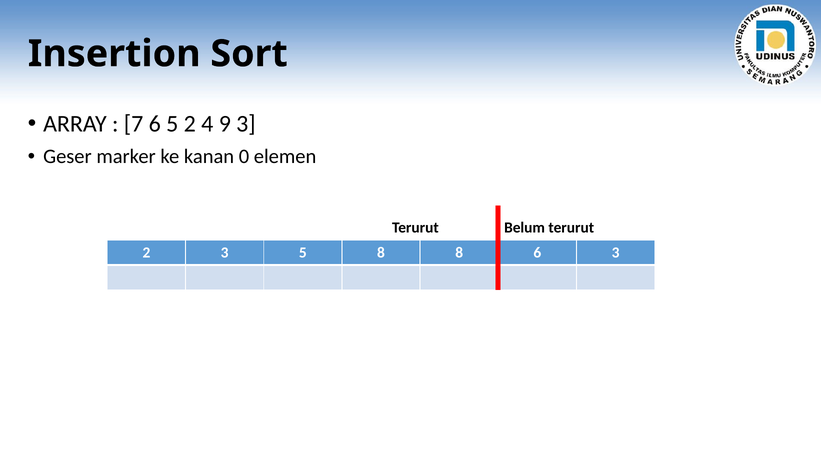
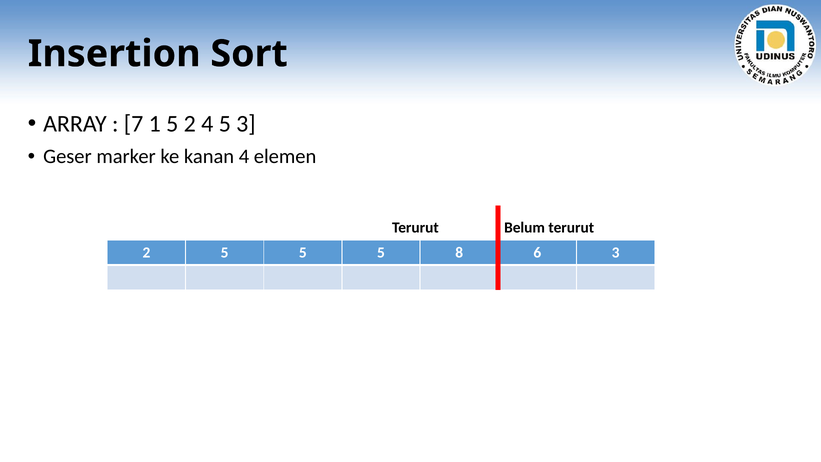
7 6: 6 -> 1
4 9: 9 -> 5
kanan 0: 0 -> 4
2 3: 3 -> 5
8 at (381, 253): 8 -> 5
